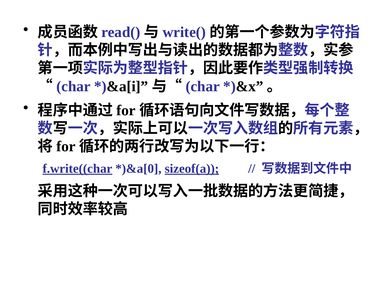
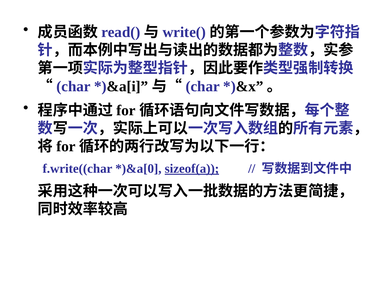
f.write((char underline: present -> none
